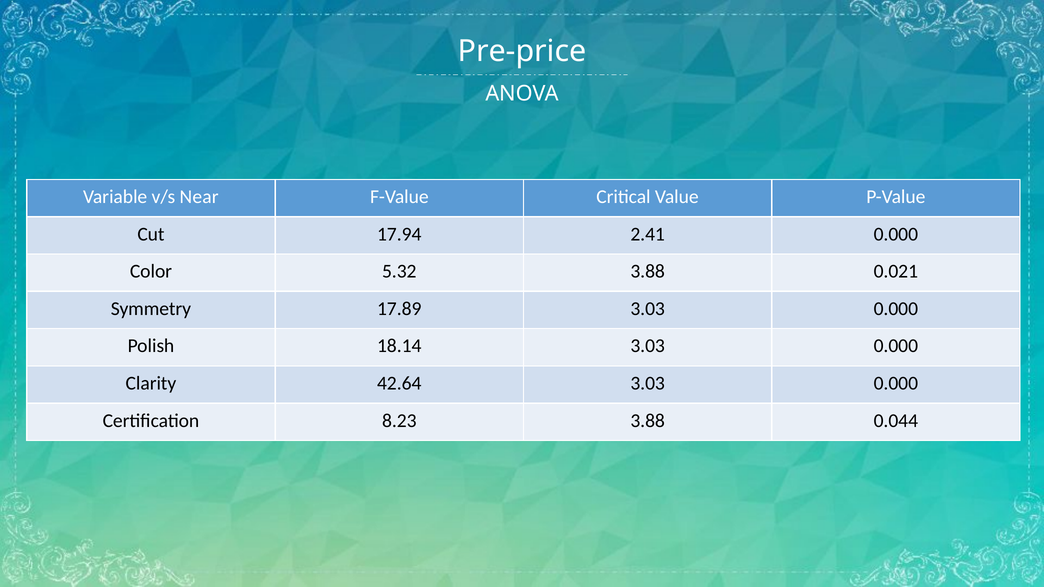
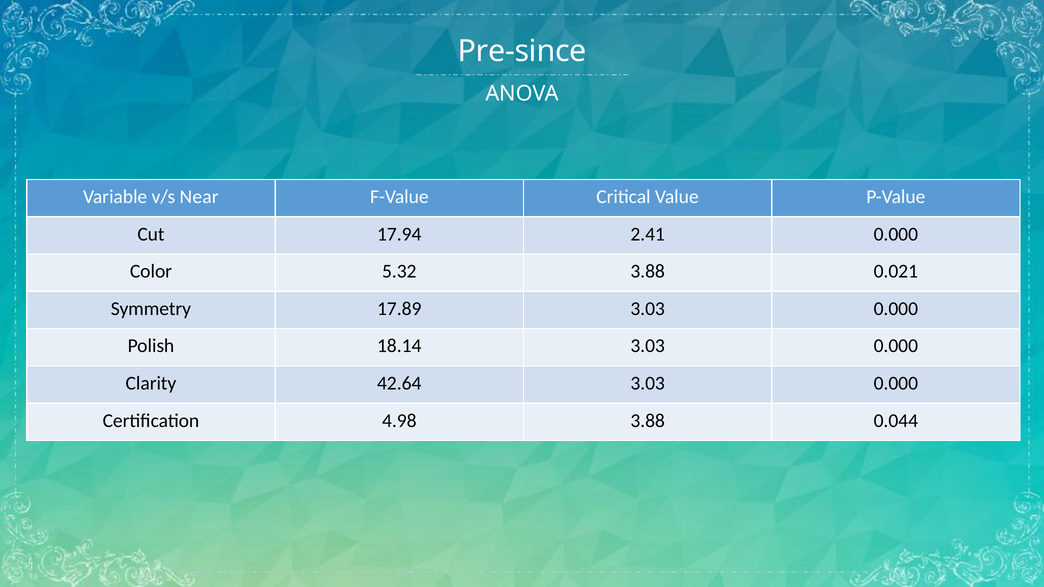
Pre-price: Pre-price -> Pre-since
8.23: 8.23 -> 4.98
